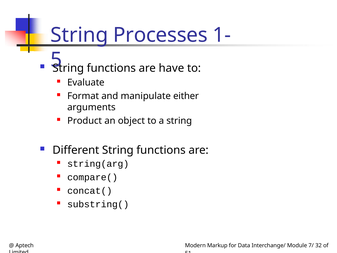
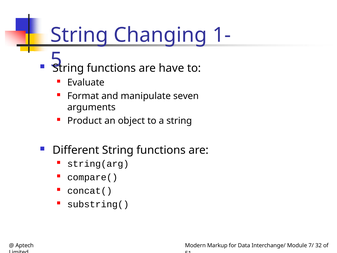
Processes: Processes -> Changing
either: either -> seven
